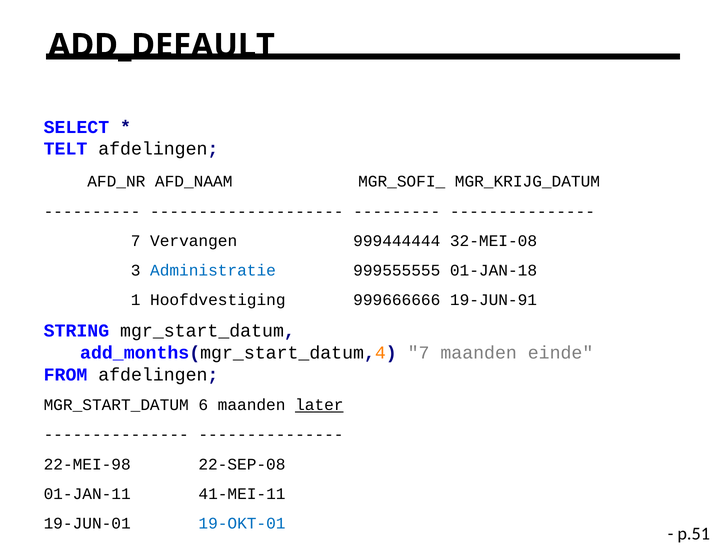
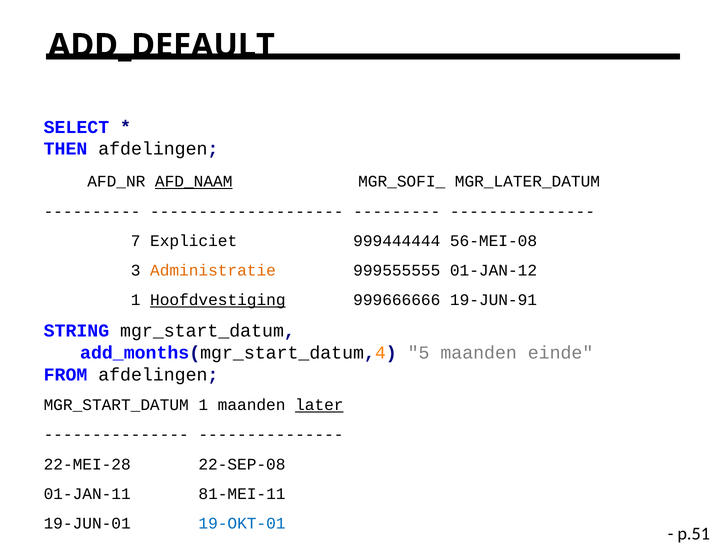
TELT: TELT -> THEN
AFD_NAAM underline: none -> present
MGR_KRIJG_DATUM: MGR_KRIJG_DATUM -> MGR_LATER_DATUM
Vervangen: Vervangen -> Expliciet
32-MEI-08: 32-MEI-08 -> 56-MEI-08
Administratie colour: blue -> orange
01-JAN-18: 01-JAN-18 -> 01-JAN-12
Hoofdvestiging underline: none -> present
add_months(mgr_start_datum,4 7: 7 -> 5
MGR_START_DATUM 6: 6 -> 1
22-MEI-98: 22-MEI-98 -> 22-MEI-28
41-MEI-11: 41-MEI-11 -> 81-MEI-11
